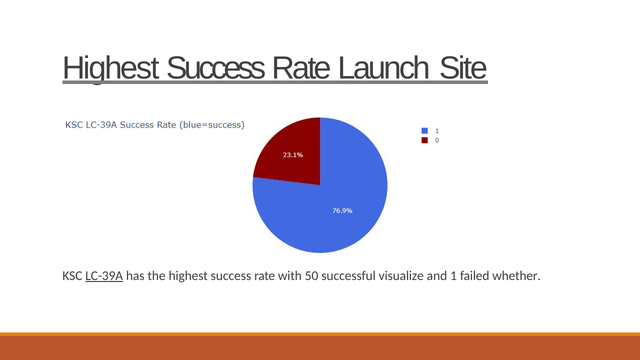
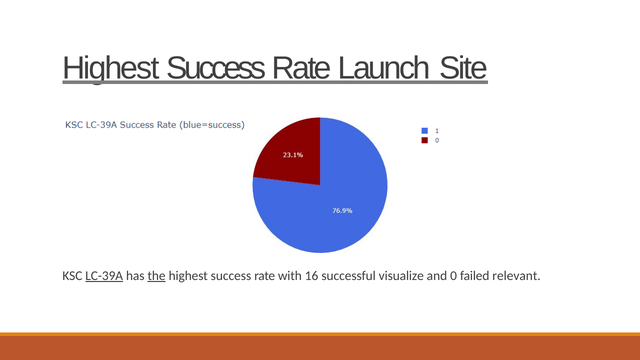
the underline: none -> present
50: 50 -> 16
1: 1 -> 0
whether: whether -> relevant
